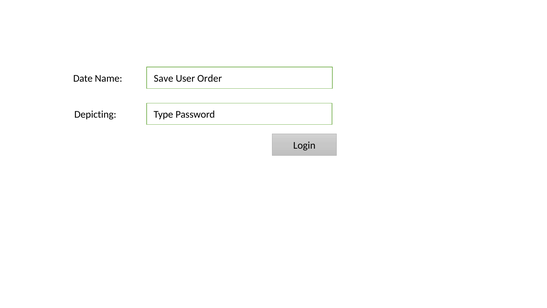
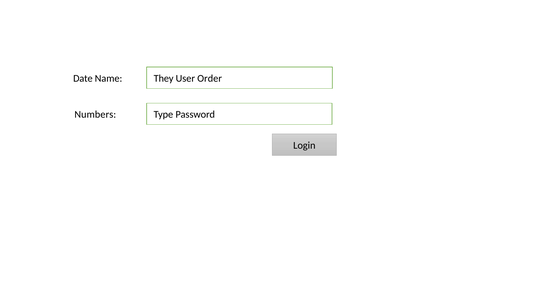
Save: Save -> They
Depicting: Depicting -> Numbers
